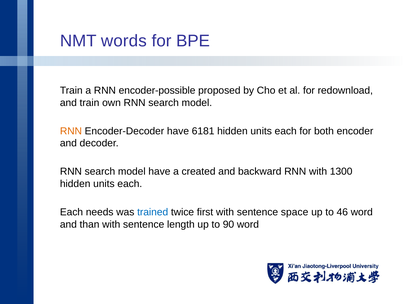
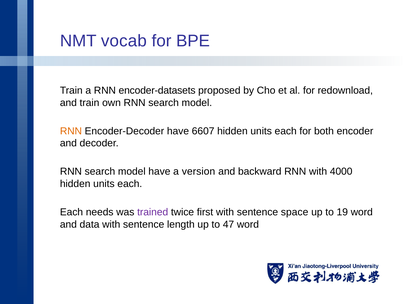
words: words -> vocab
encoder-possible: encoder-possible -> encoder-datasets
6181: 6181 -> 6607
created: created -> version
1300: 1300 -> 4000
trained colour: blue -> purple
46: 46 -> 19
than: than -> data
90: 90 -> 47
